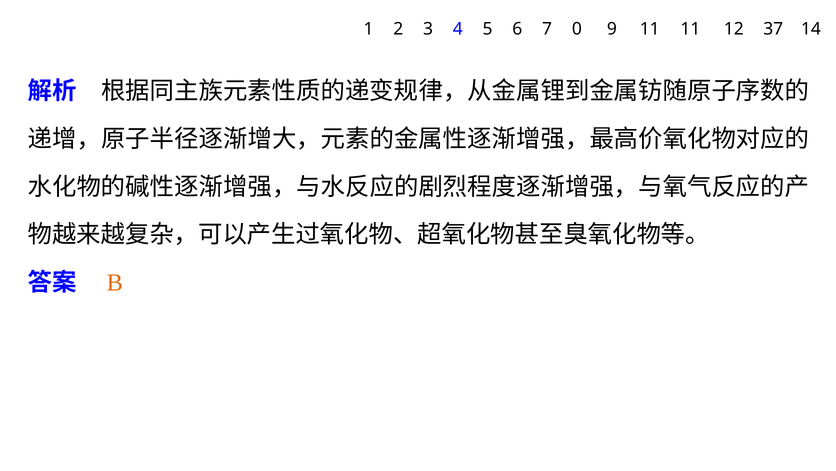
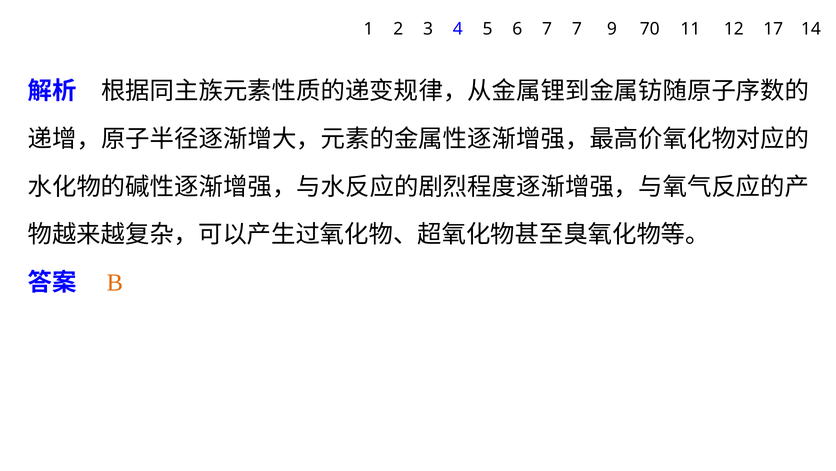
7 0: 0 -> 7
9 11: 11 -> 70
37: 37 -> 17
